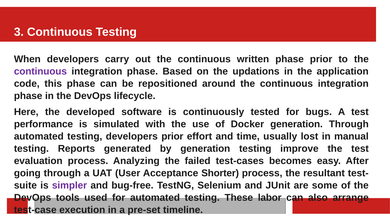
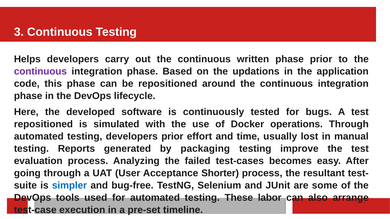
When: When -> Helps
performance at (43, 124): performance -> repositioned
Docker generation: generation -> operations
by generation: generation -> packaging
simpler colour: purple -> blue
